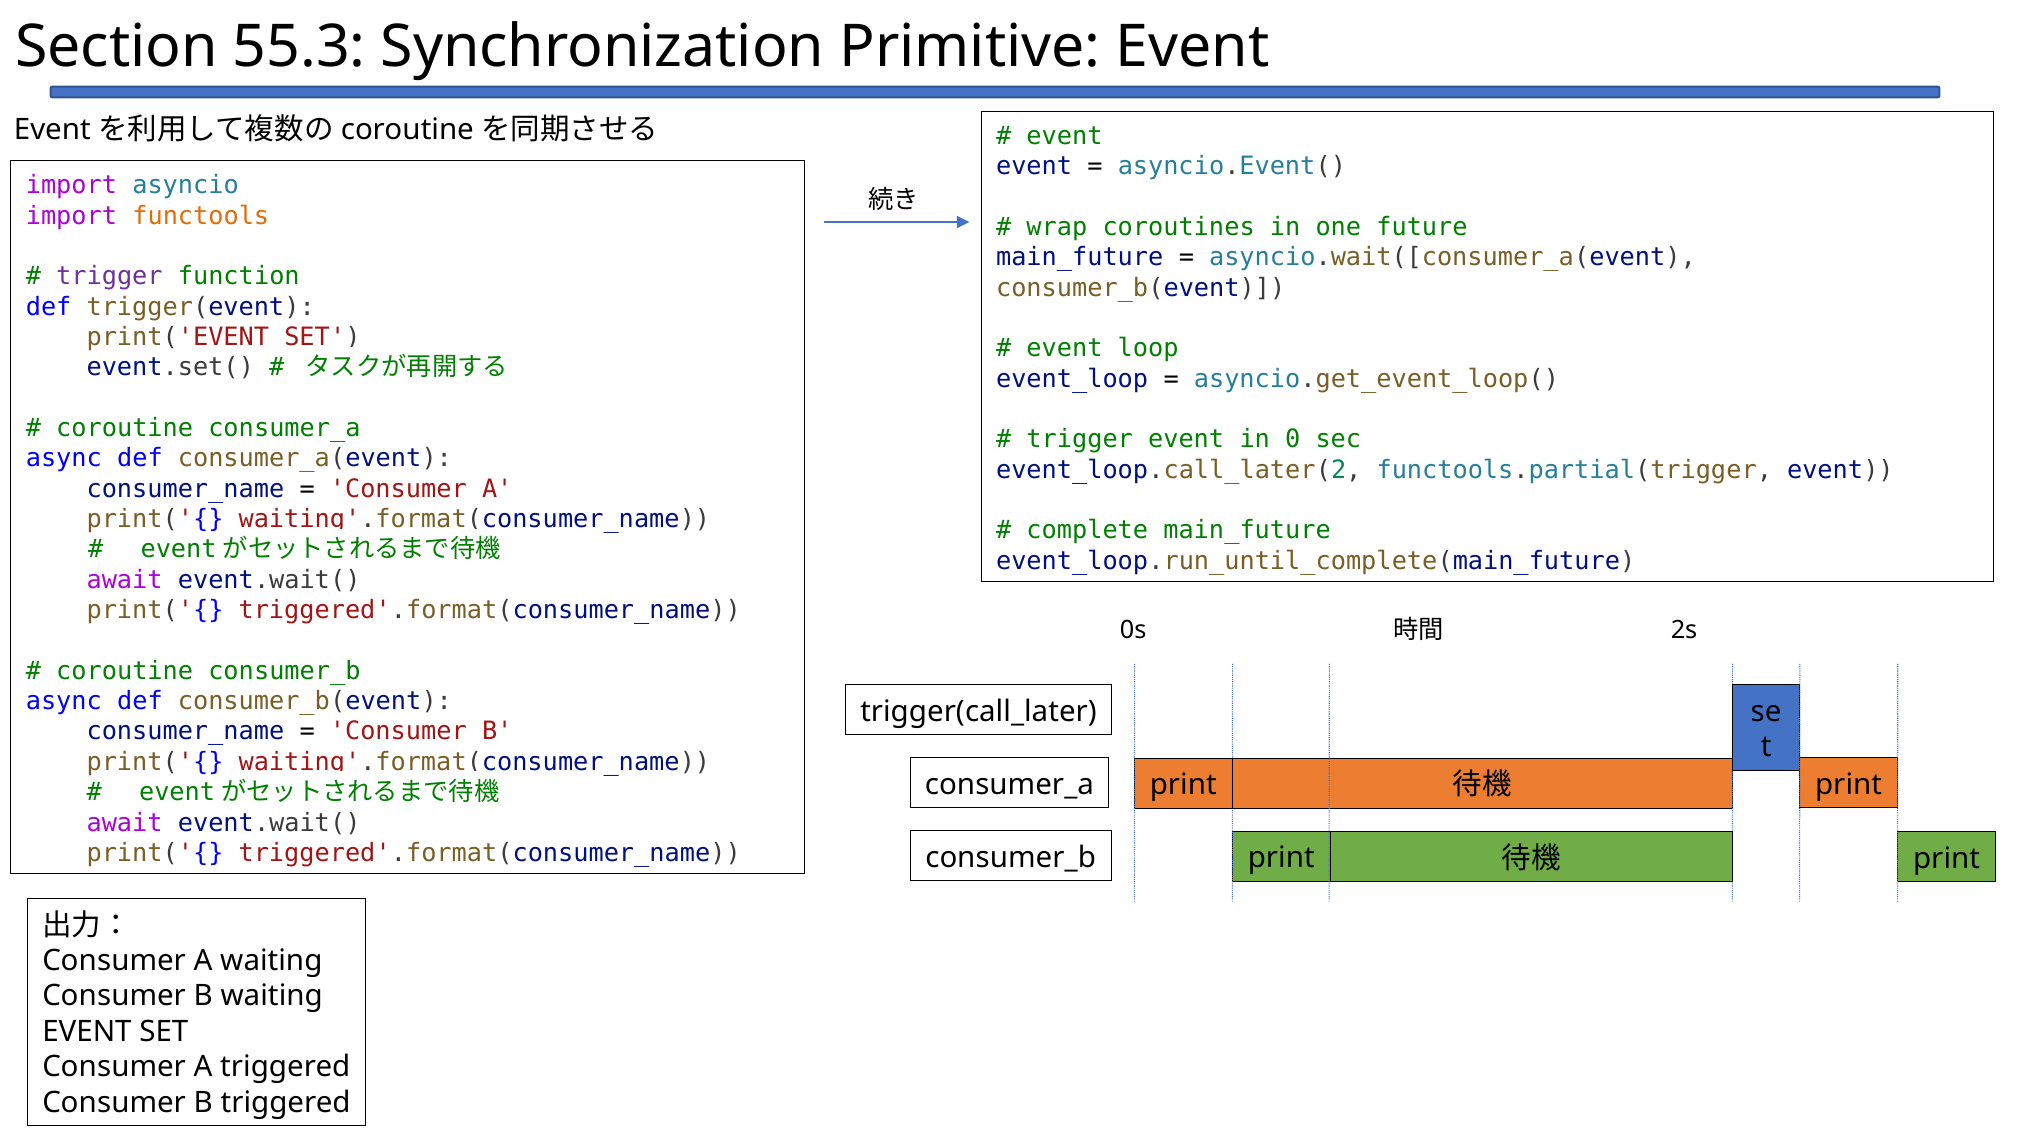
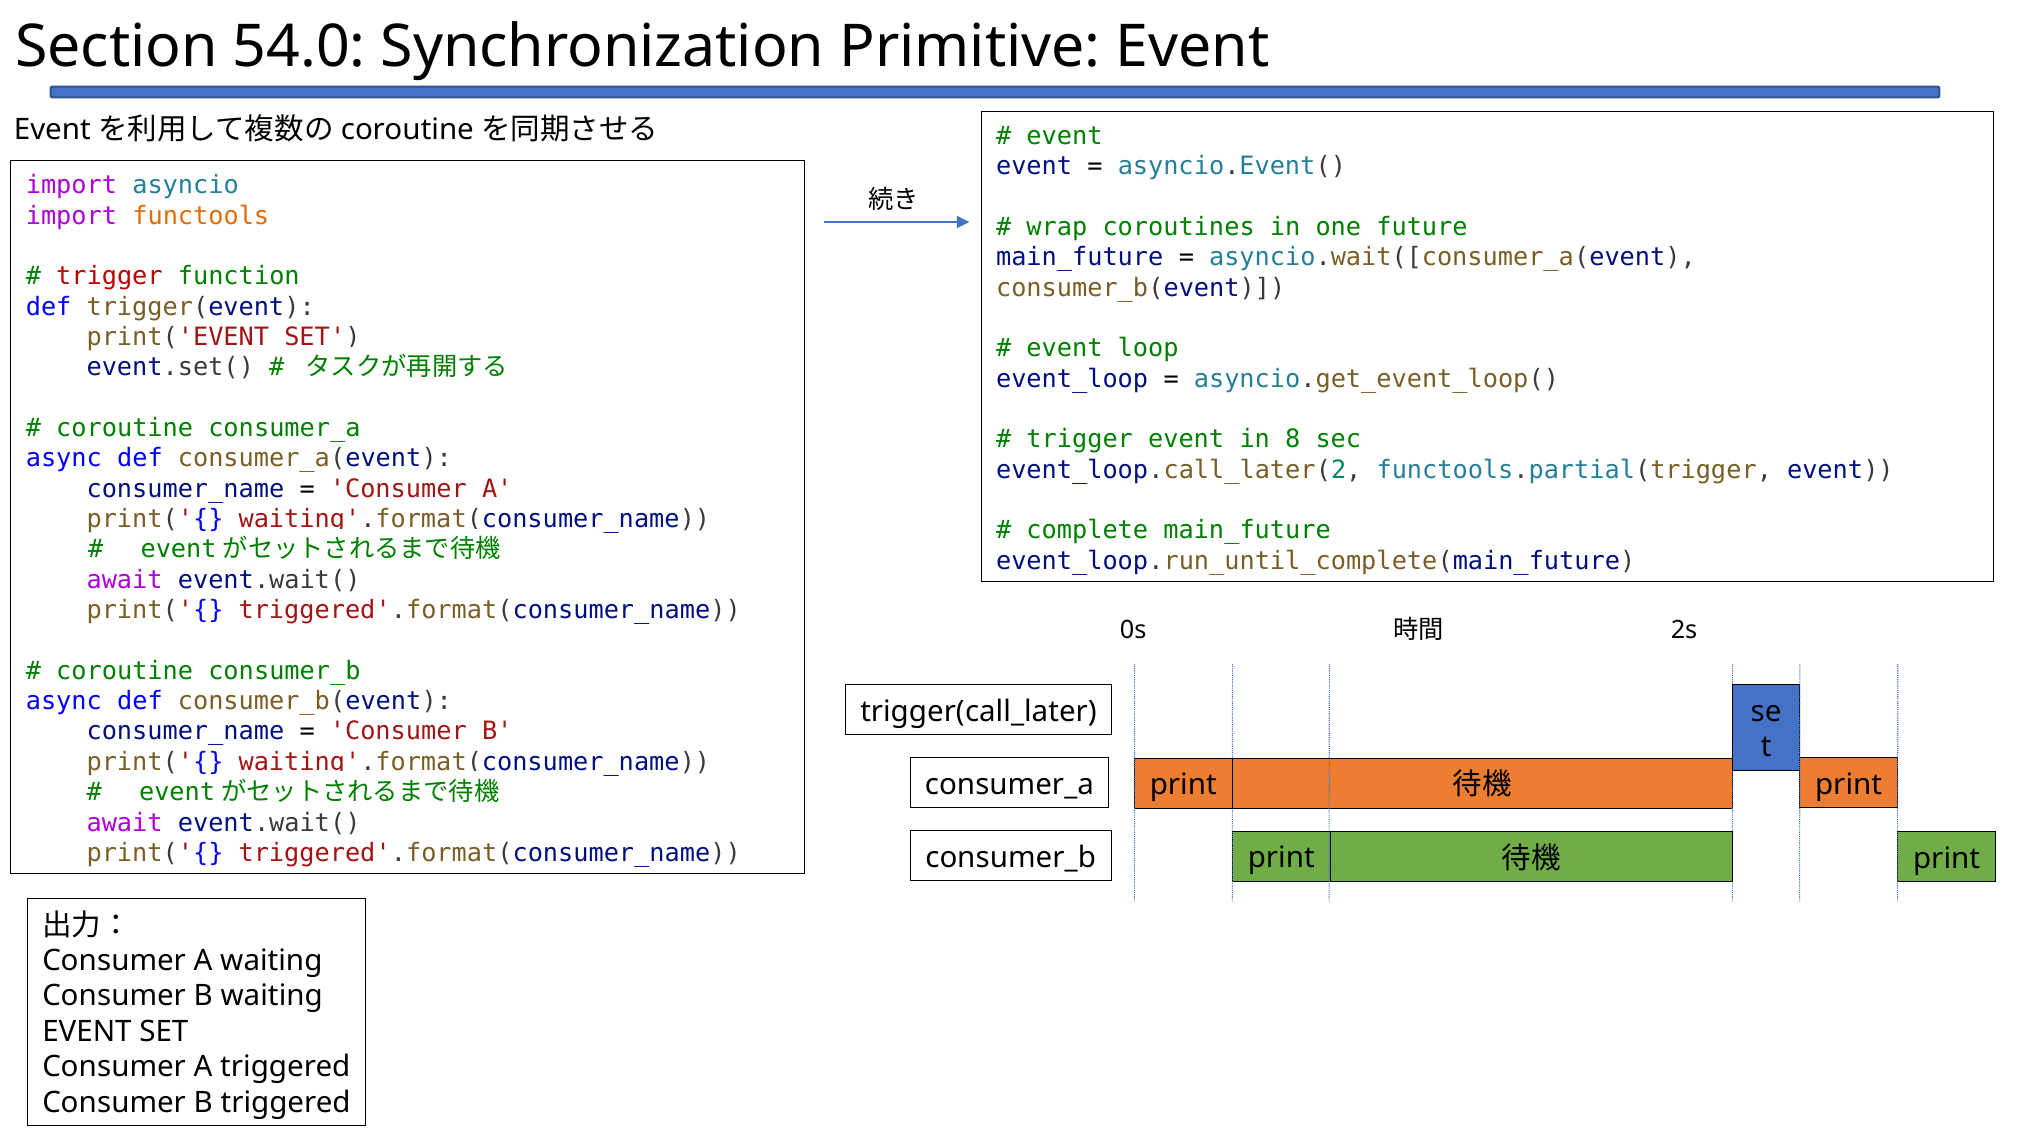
55.3: 55.3 -> 54.0
trigger at (109, 277) colour: purple -> red
0: 0 -> 8
